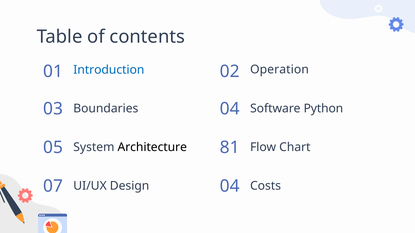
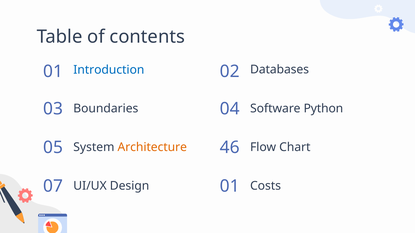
Operation: Operation -> Databases
81: 81 -> 46
Architecture colour: black -> orange
07 04: 04 -> 01
